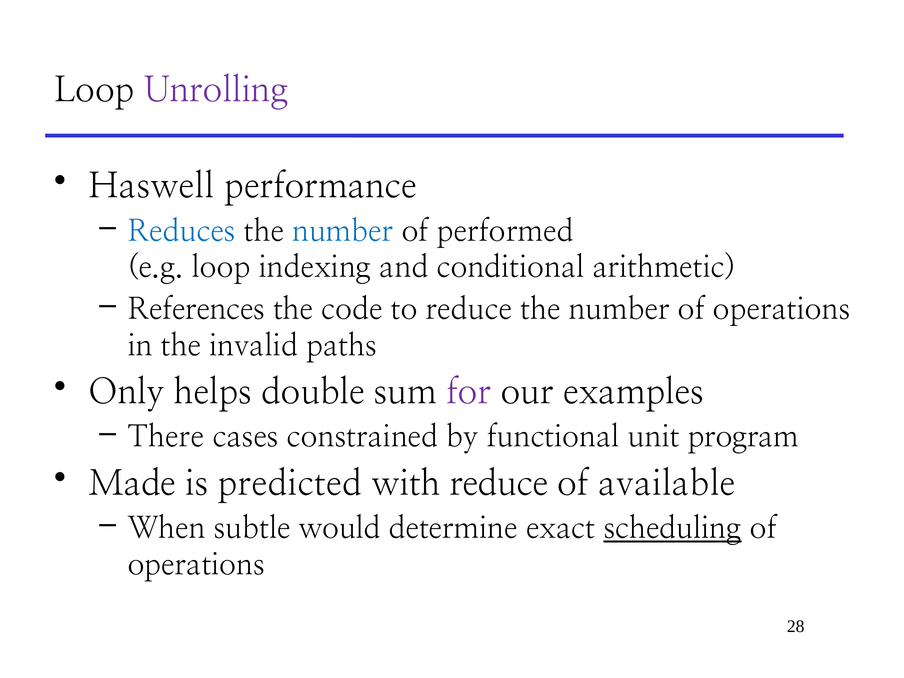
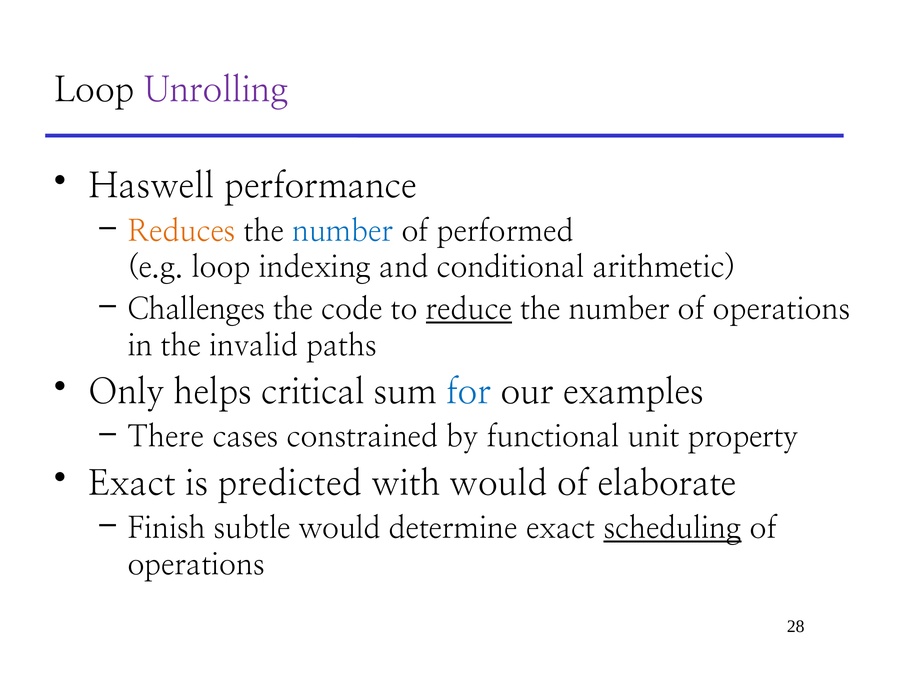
Reduces colour: blue -> orange
References: References -> Challenges
reduce at (469, 309) underline: none -> present
double: double -> critical
for colour: purple -> blue
program: program -> property
Made at (132, 484): Made -> Exact
with reduce: reduce -> would
available: available -> elaborate
When: When -> Finish
